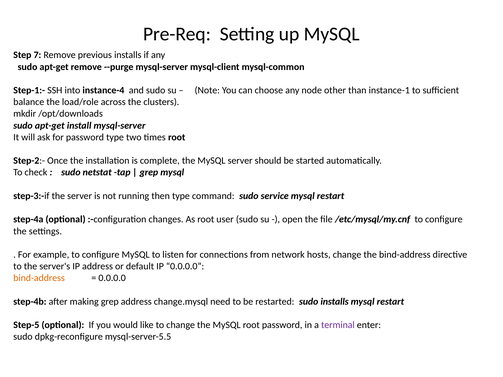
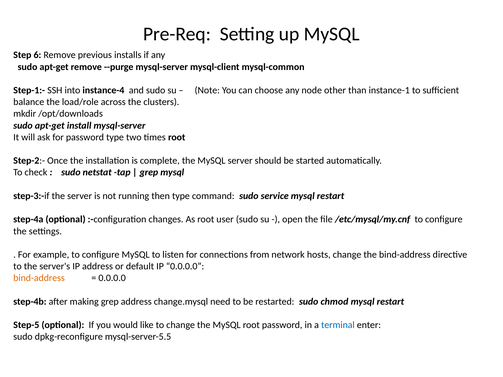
7: 7 -> 6
sudo installs: installs -> chmod
terminal colour: purple -> blue
